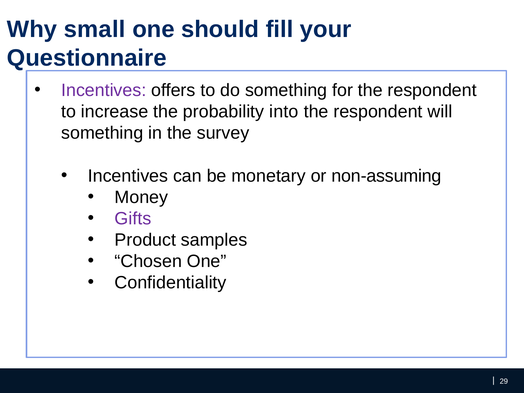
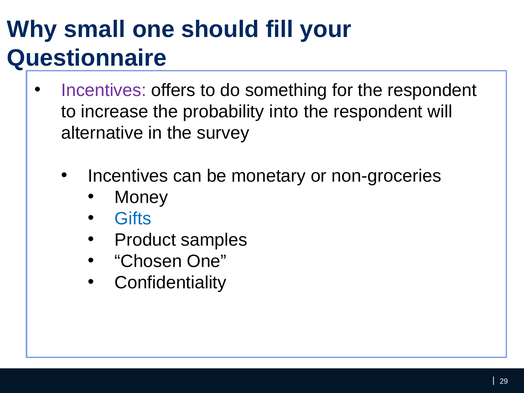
something at (102, 133): something -> alternative
non-assuming: non-assuming -> non-groceries
Gifts colour: purple -> blue
